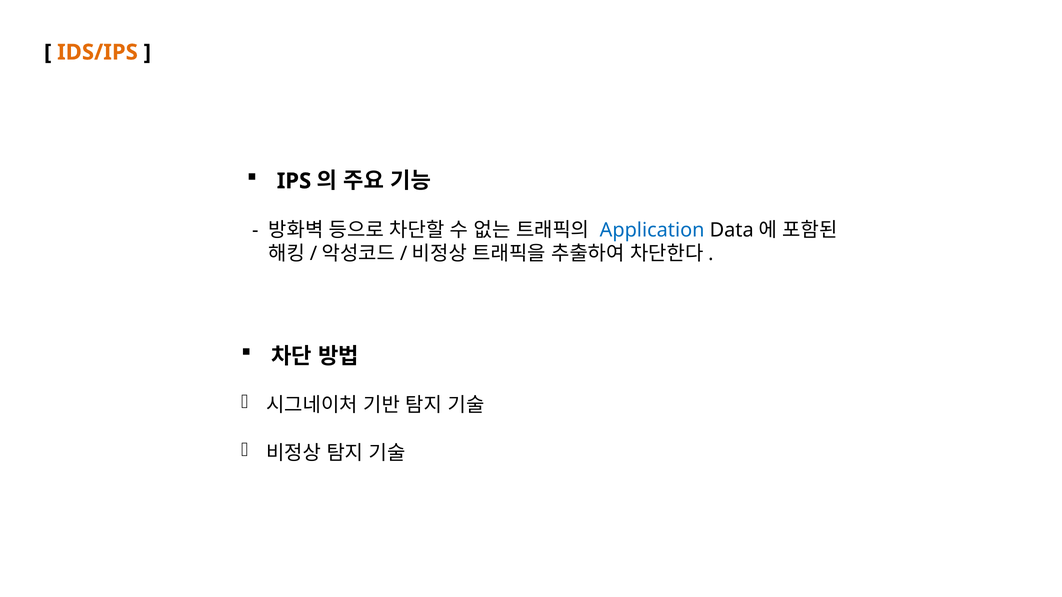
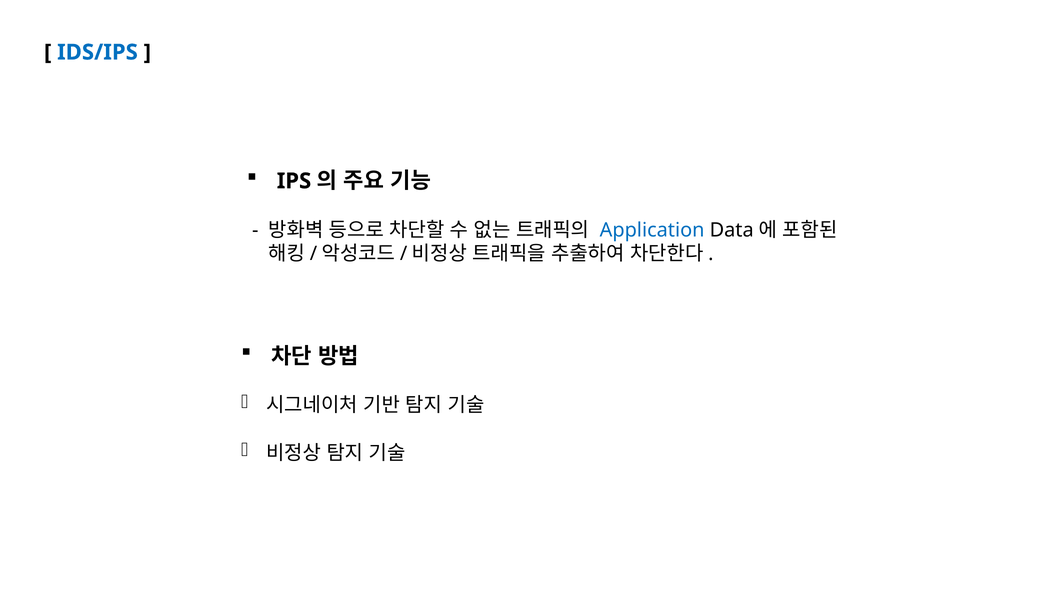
IDS/IPS colour: orange -> blue
